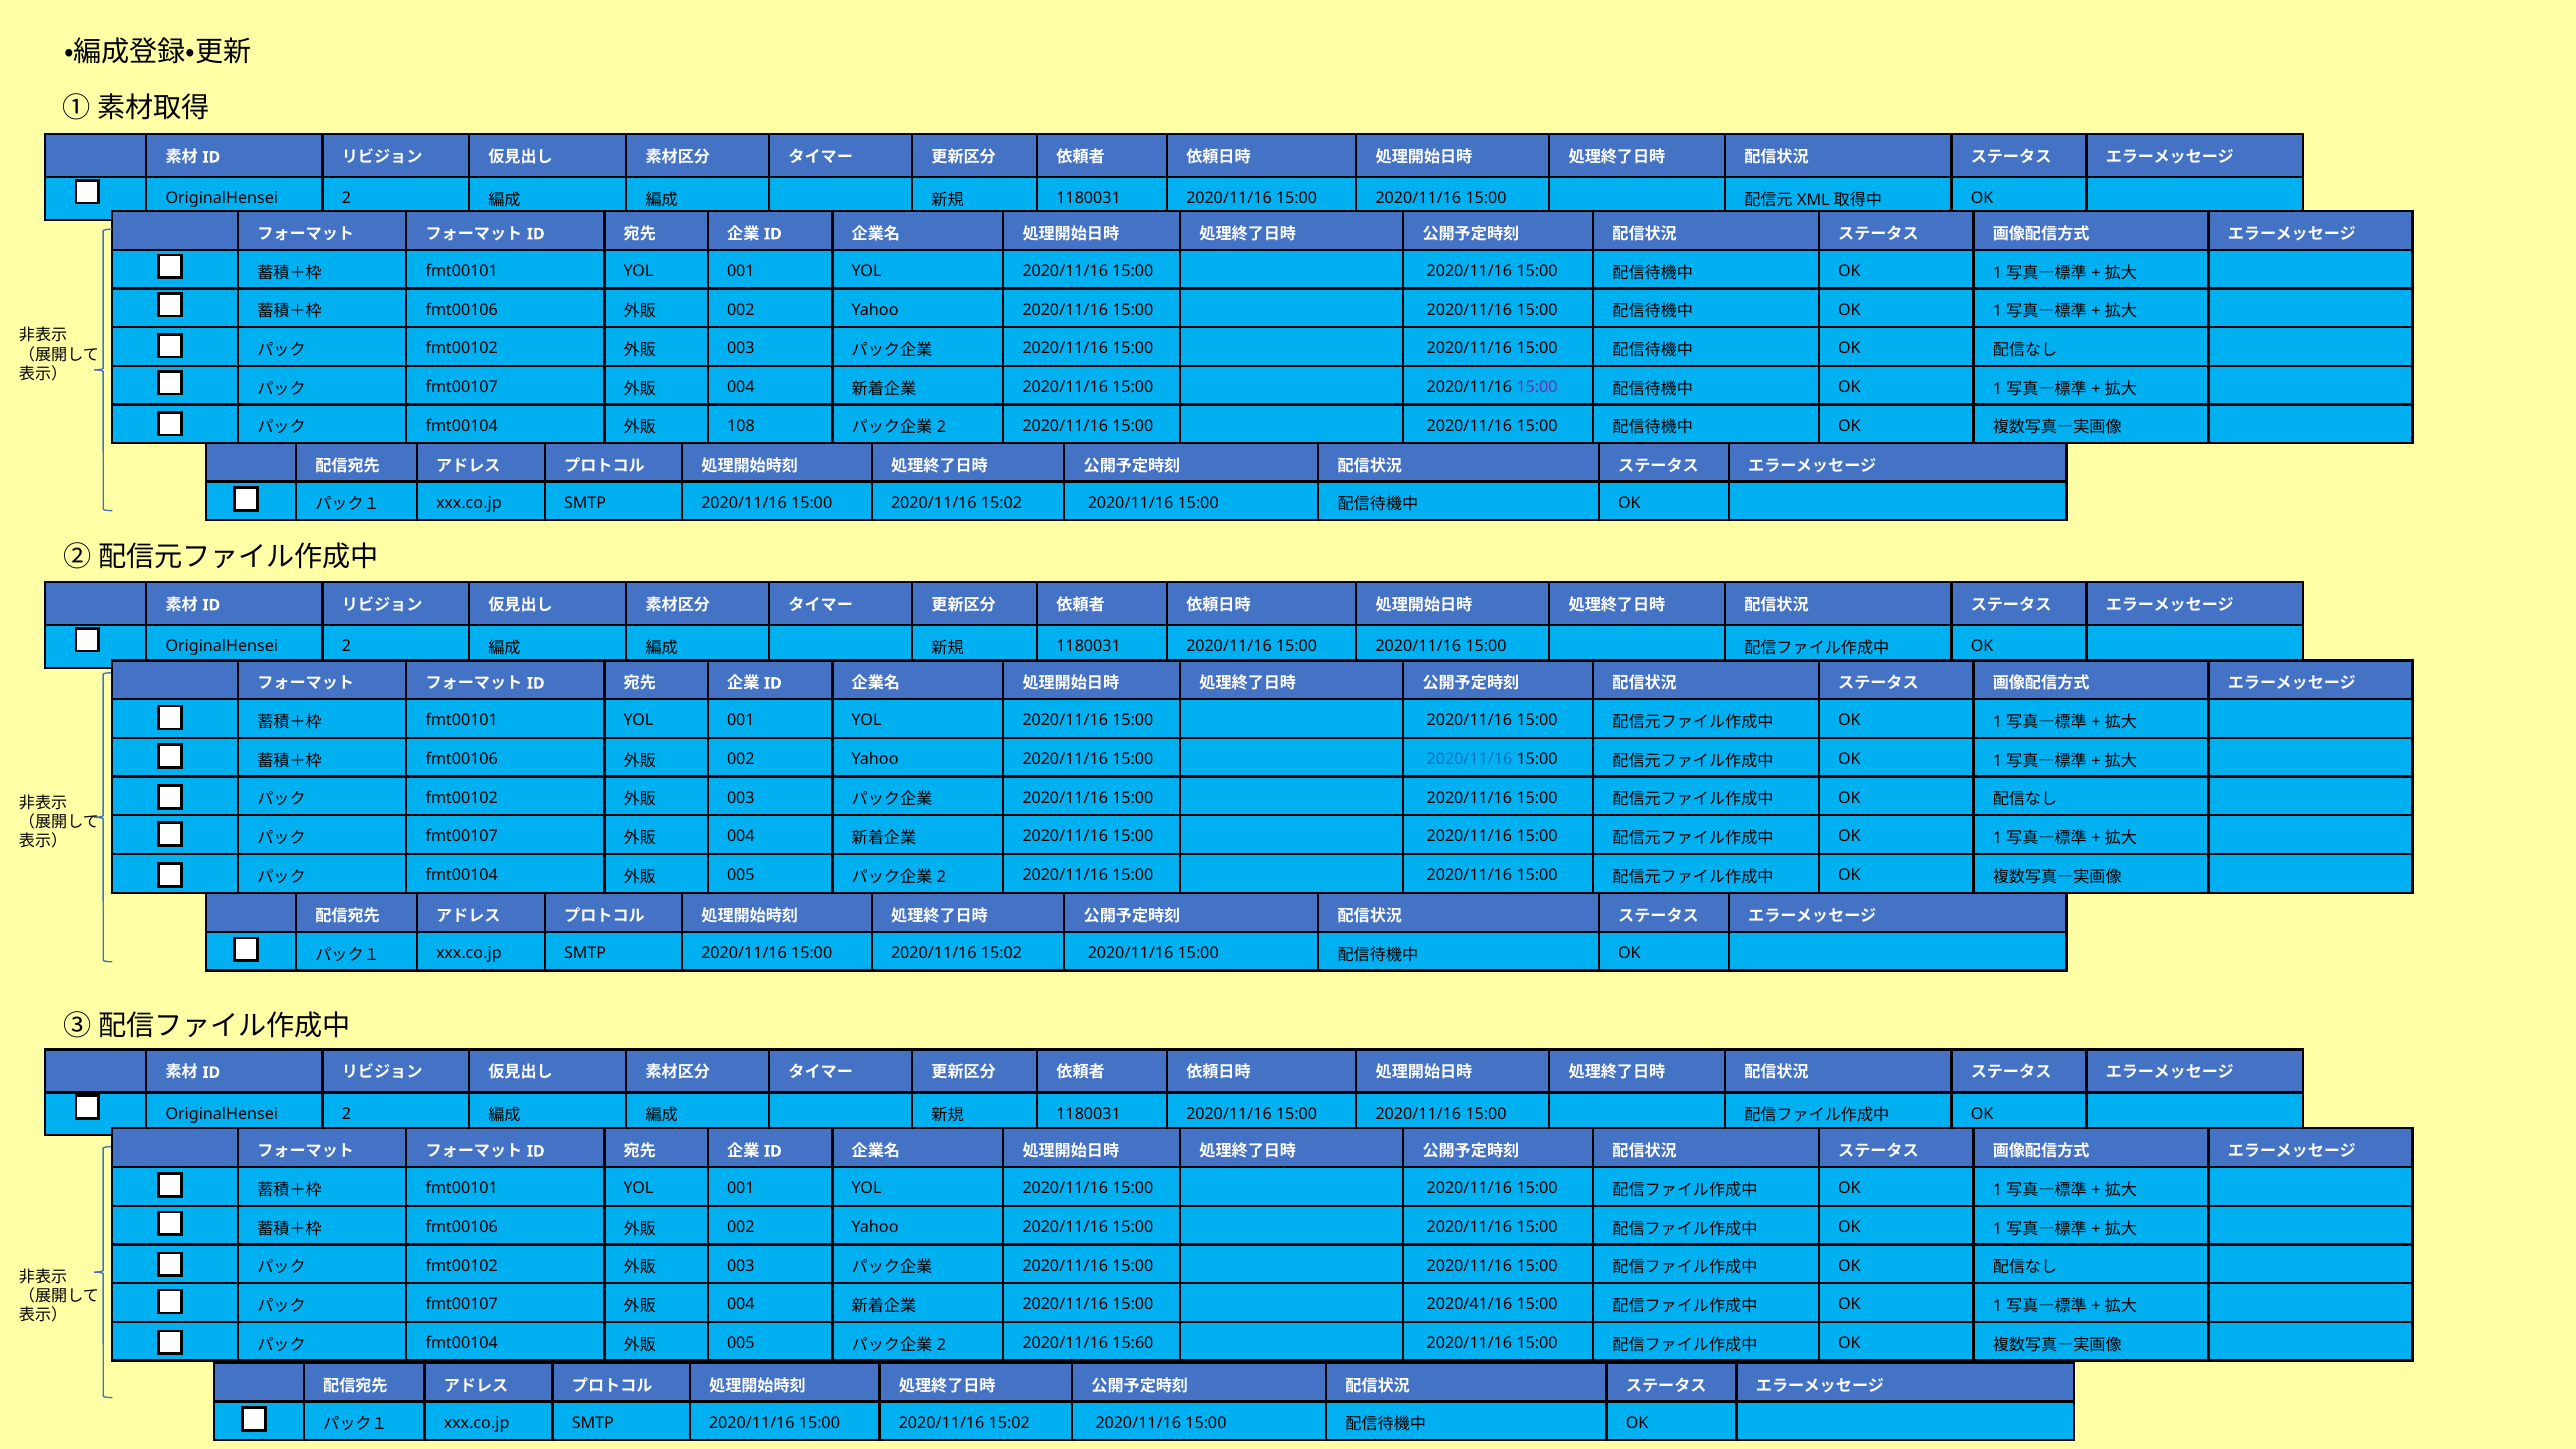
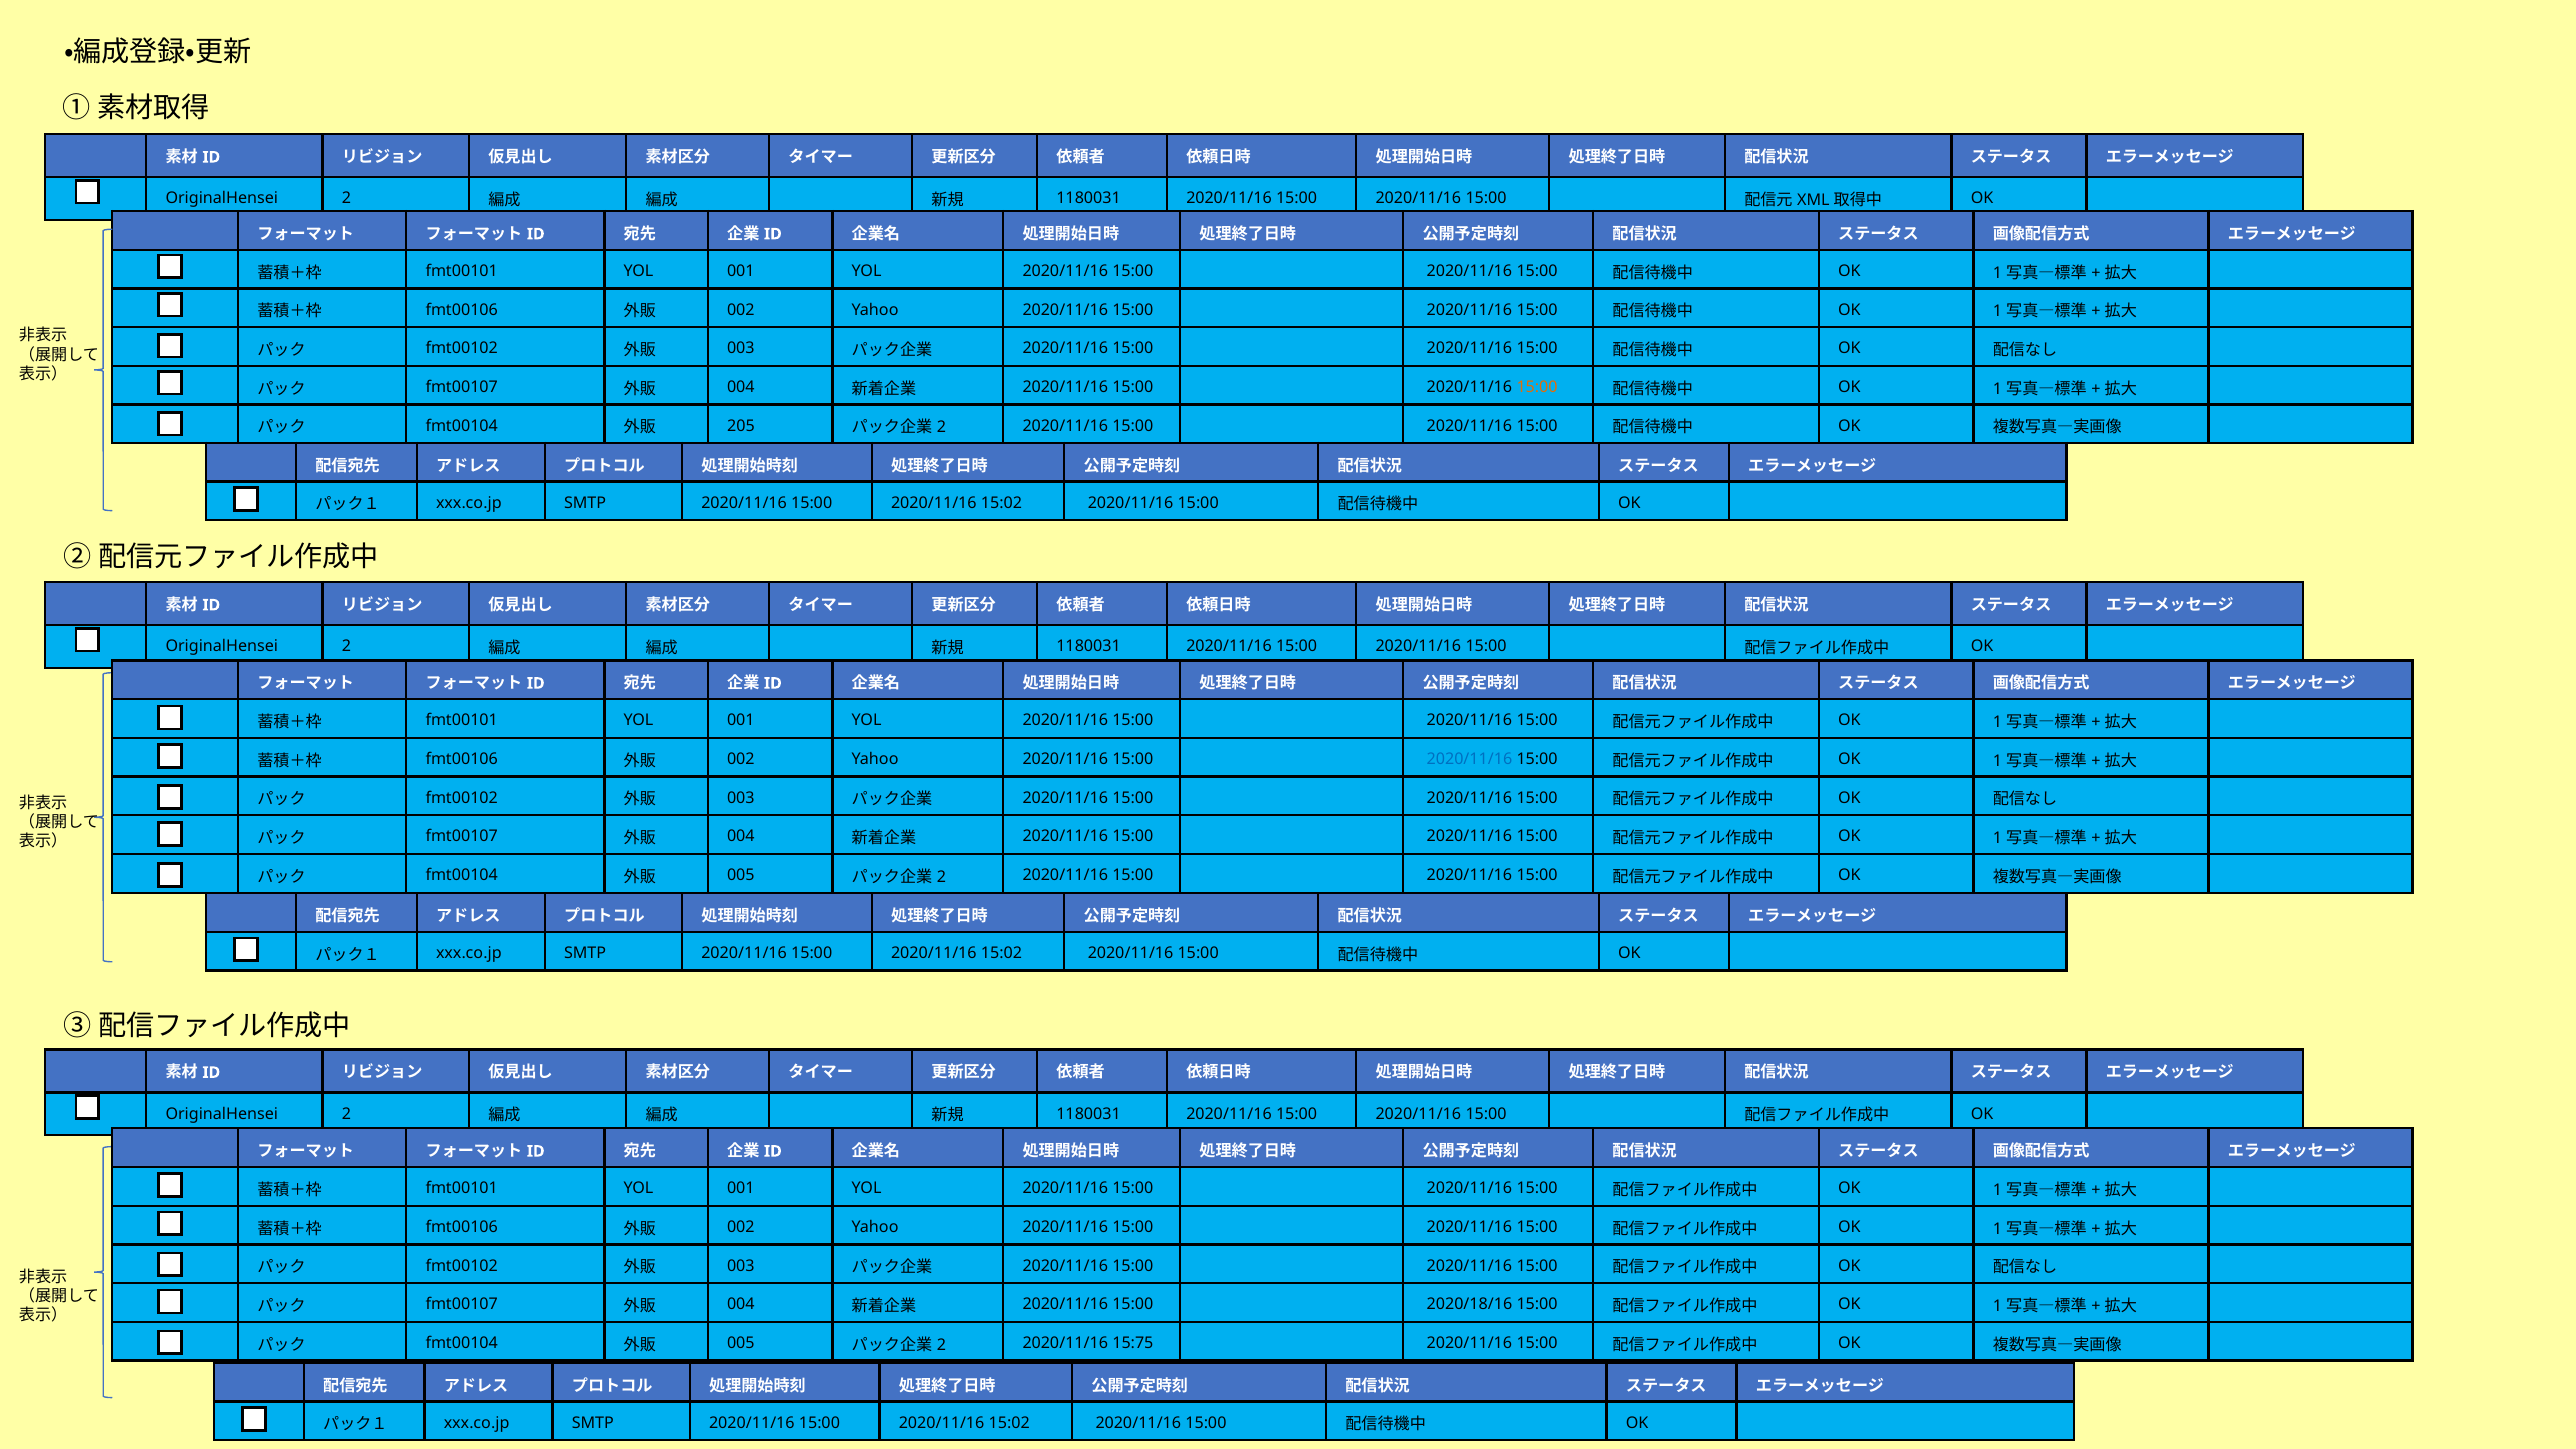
15:00 at (1537, 387) colour: purple -> orange
108: 108 -> 205
2020/41/16: 2020/41/16 -> 2020/18/16
15:60: 15:60 -> 15:75
